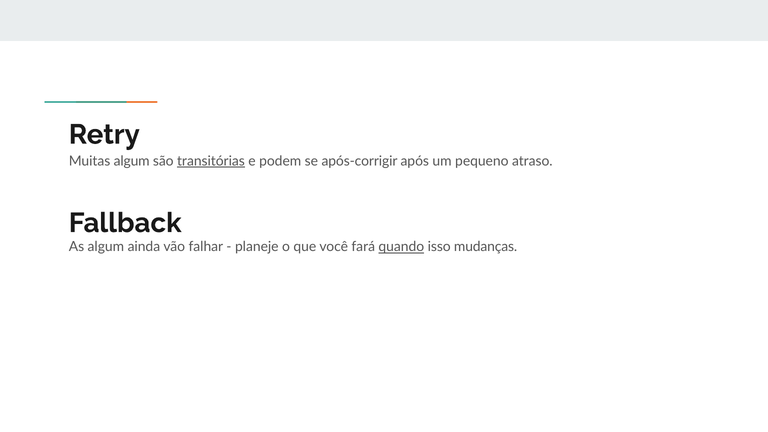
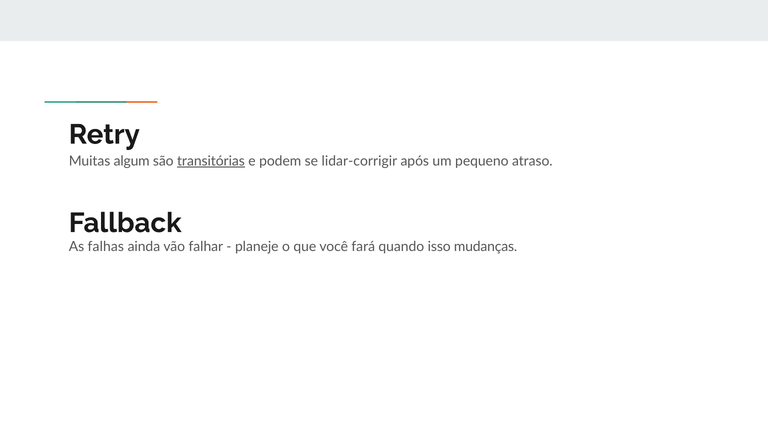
após-corrigir: após-corrigir -> lidar-corrigir
As algum: algum -> falhas
quando underline: present -> none
